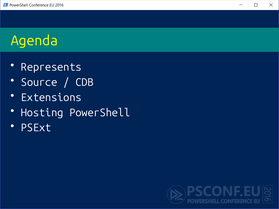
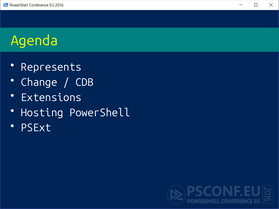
Source: Source -> Change
